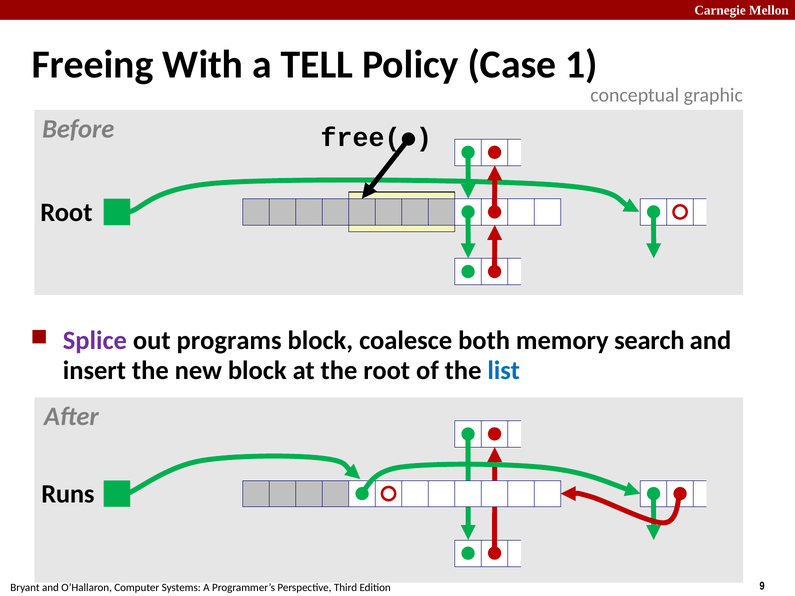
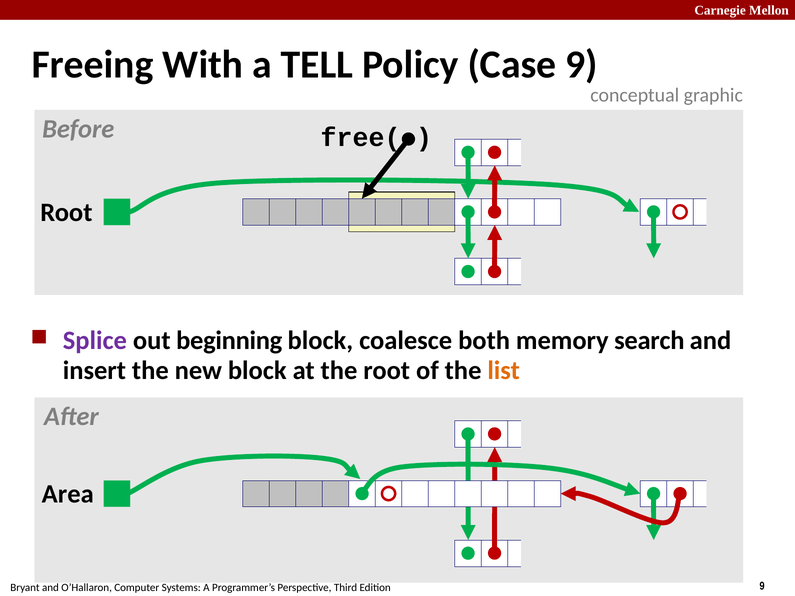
Case 1: 1 -> 9
programs: programs -> beginning
list colour: blue -> orange
Runs: Runs -> Area
